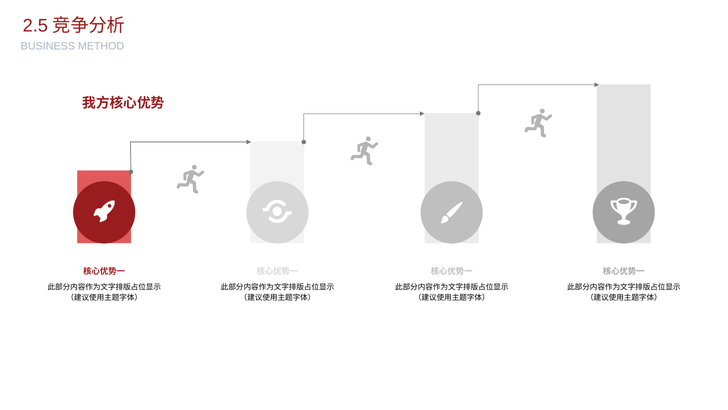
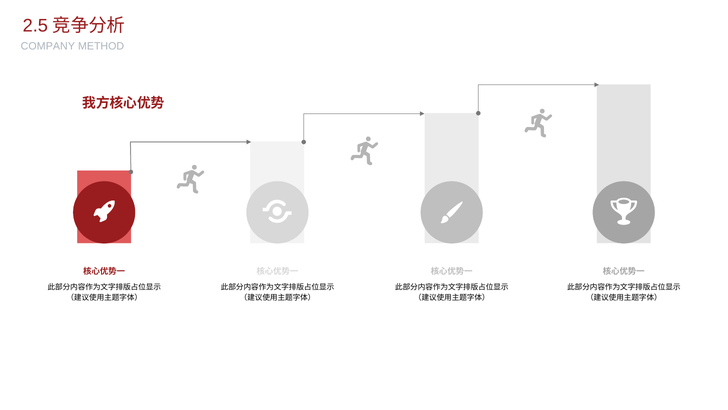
BUSINESS: BUSINESS -> COMPANY
